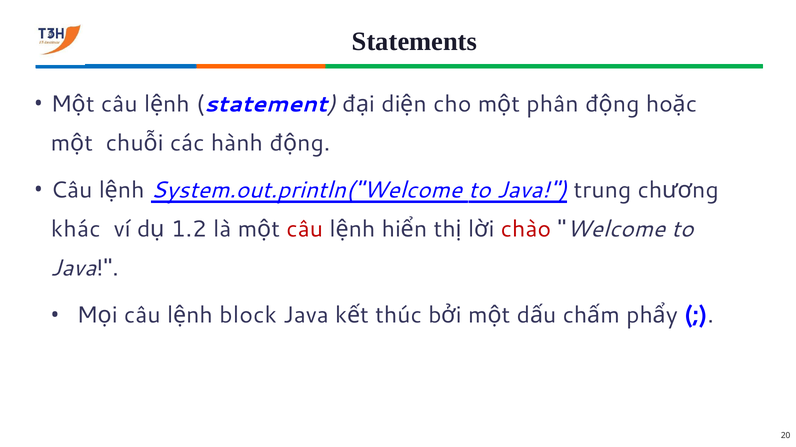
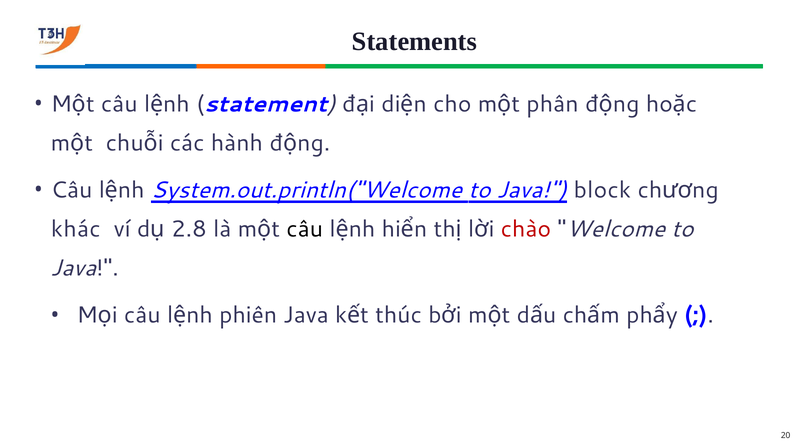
trung: trung -> block
1.2: 1.2 -> 2.8
câu at (305, 229) colour: red -> black
block: block -> phiên
